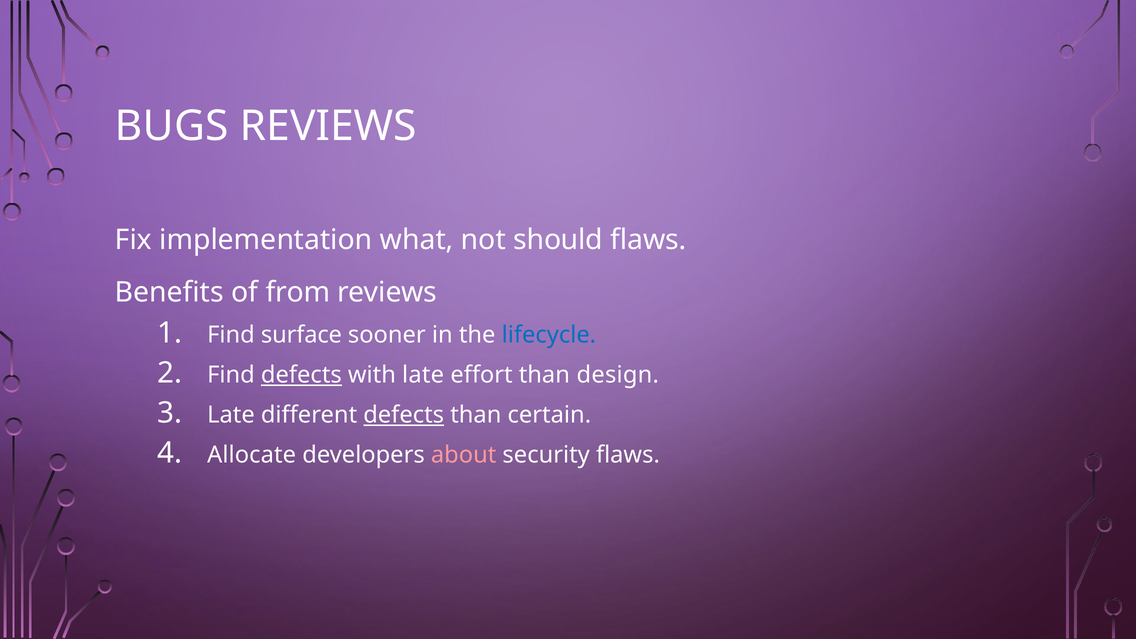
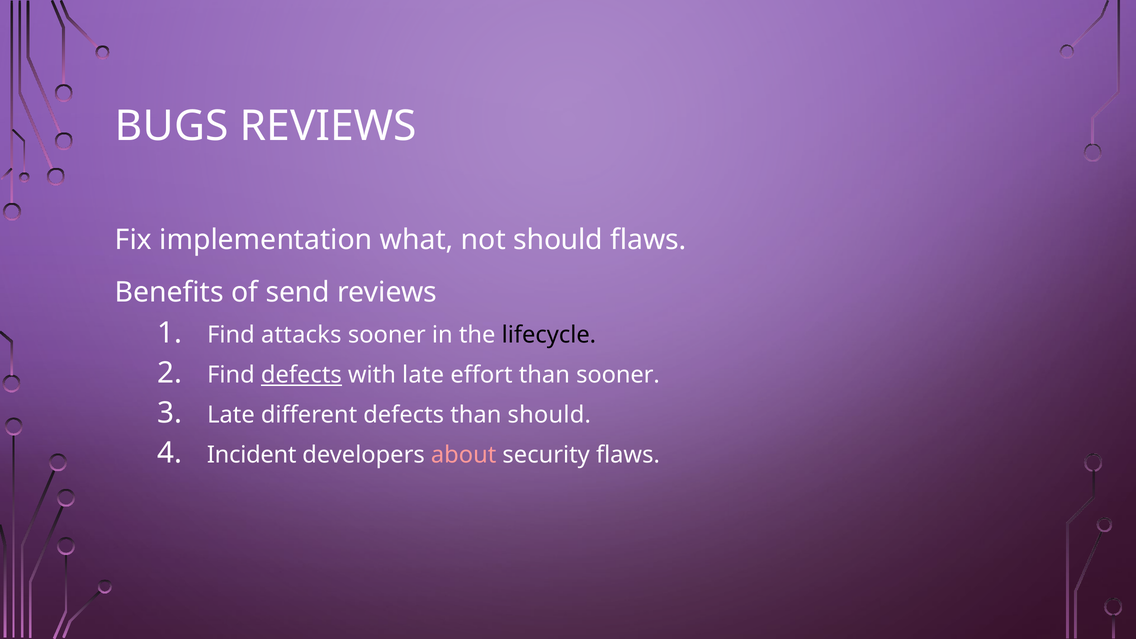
from: from -> send
surface: surface -> attacks
lifecycle colour: blue -> black
than design: design -> sooner
defects at (404, 415) underline: present -> none
than certain: certain -> should
Allocate: Allocate -> Incident
